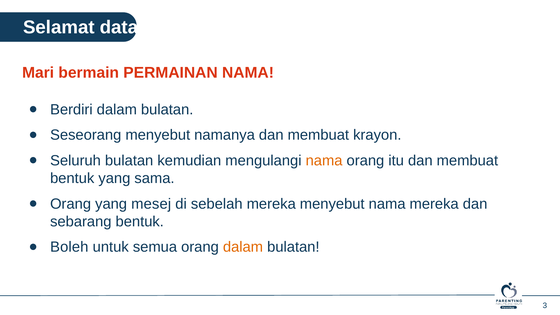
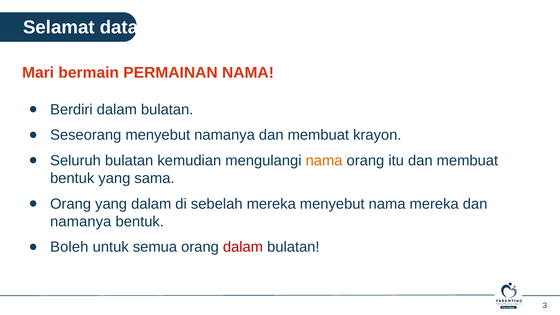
yang mesej: mesej -> dalam
sebarang at (81, 222): sebarang -> namanya
dalam at (243, 247) colour: orange -> red
